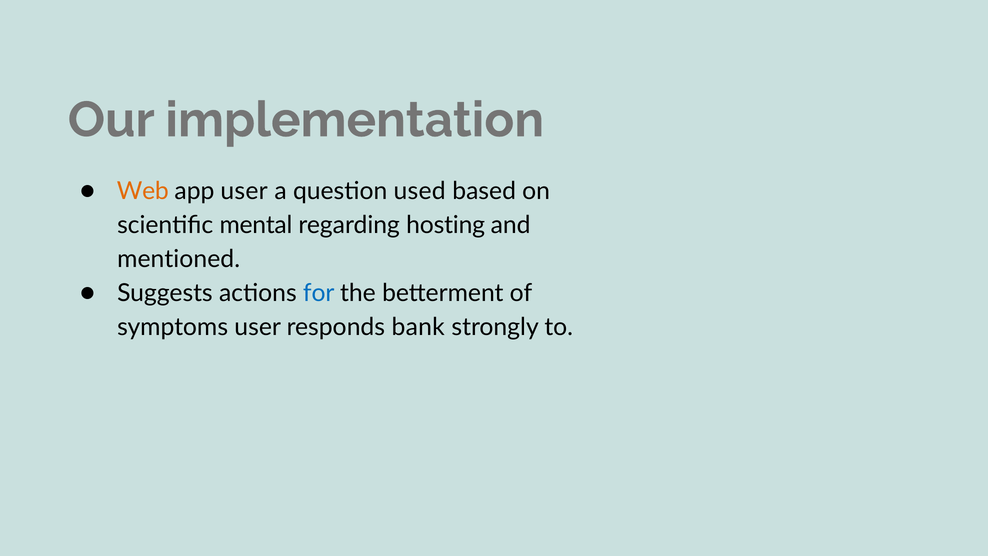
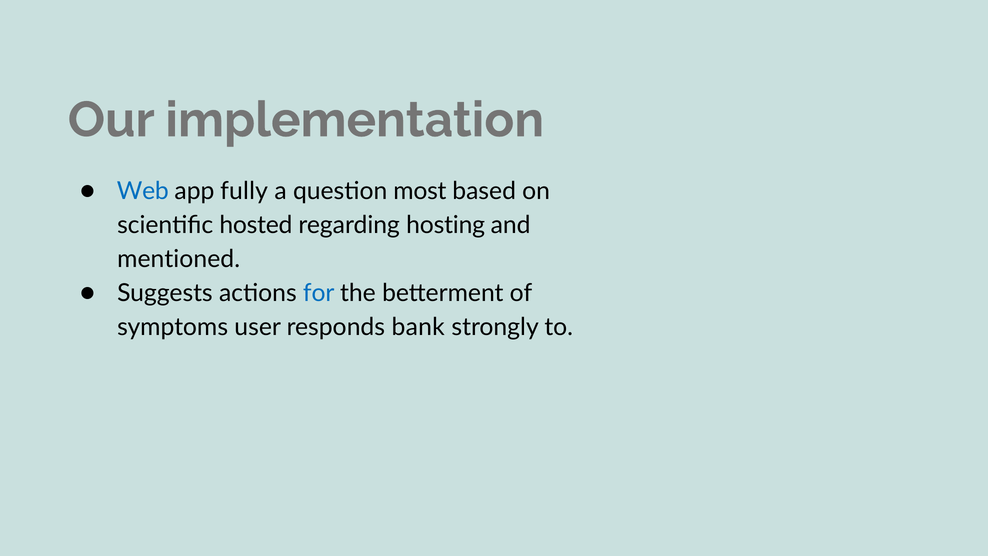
Web colour: orange -> blue
app user: user -> fully
used: used -> most
mental: mental -> hosted
